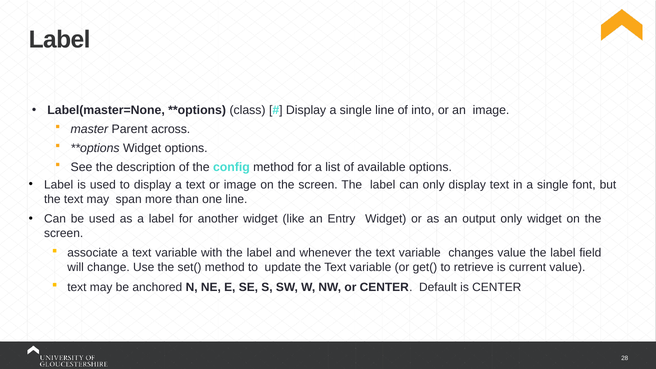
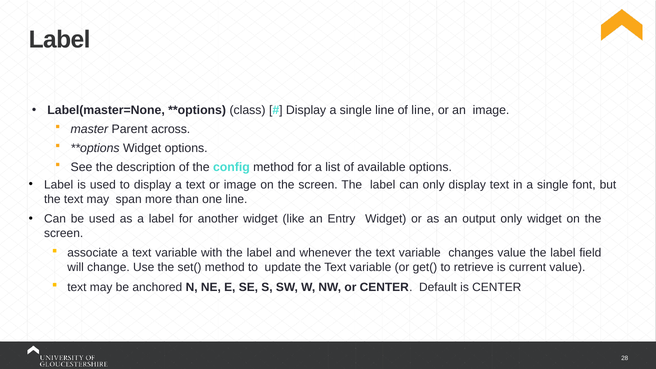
of into: into -> line
